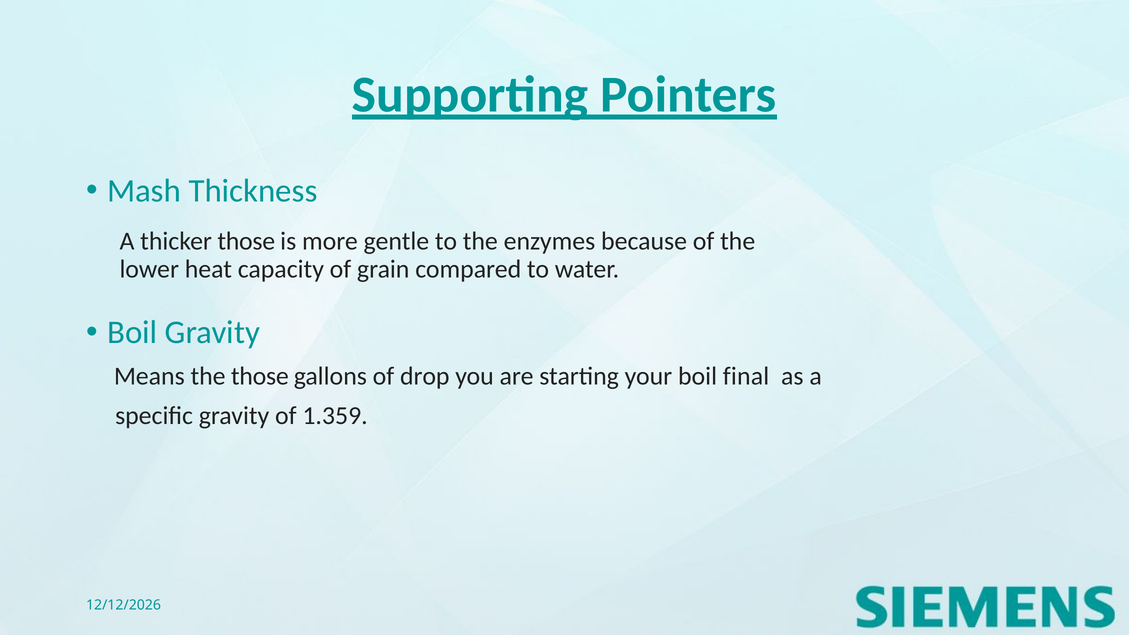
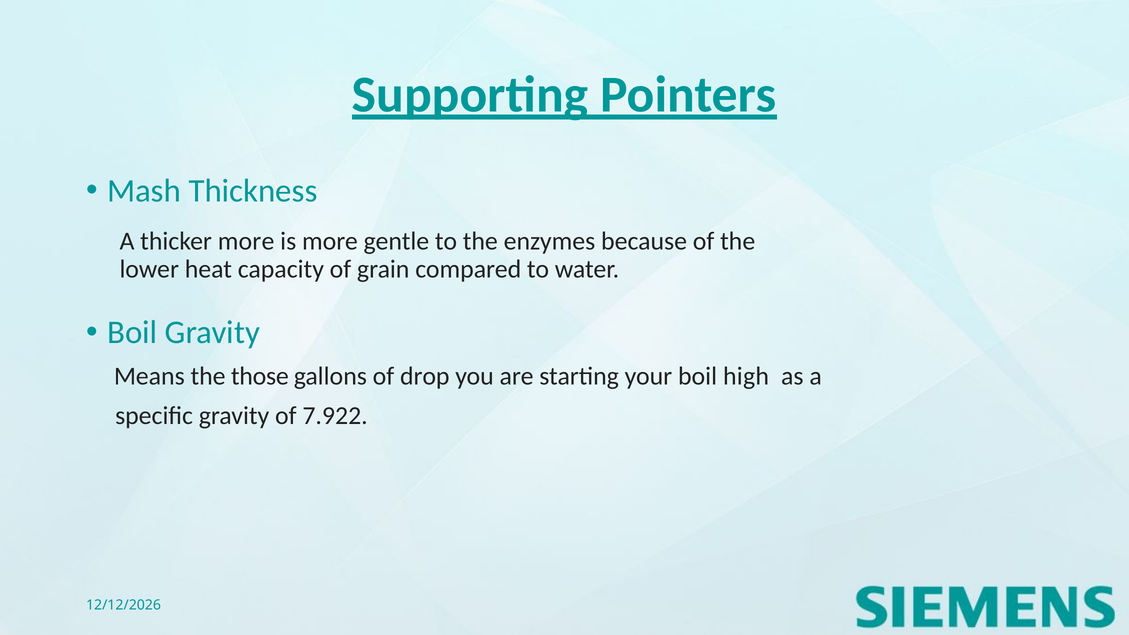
thicker those: those -> more
final: final -> high
1.359: 1.359 -> 7.922
